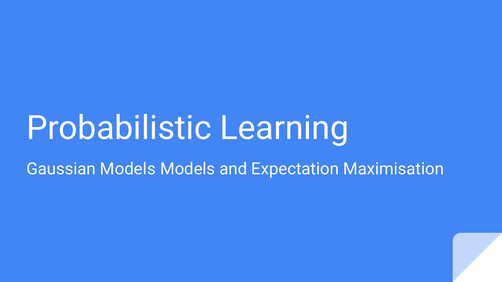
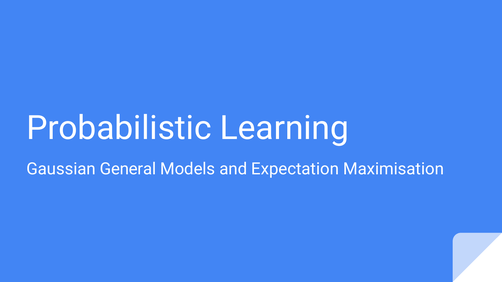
Gaussian Models: Models -> General
